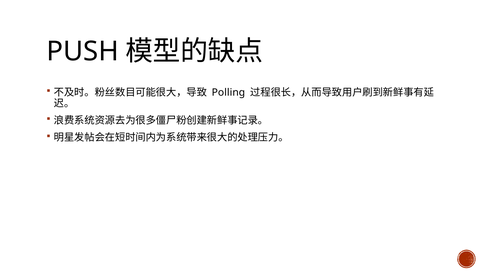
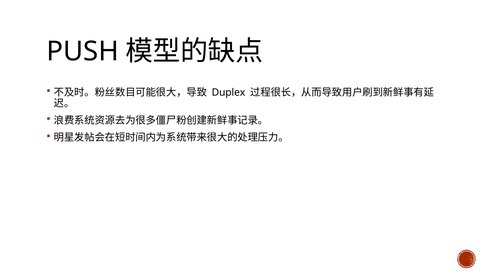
Polling: Polling -> Duplex
